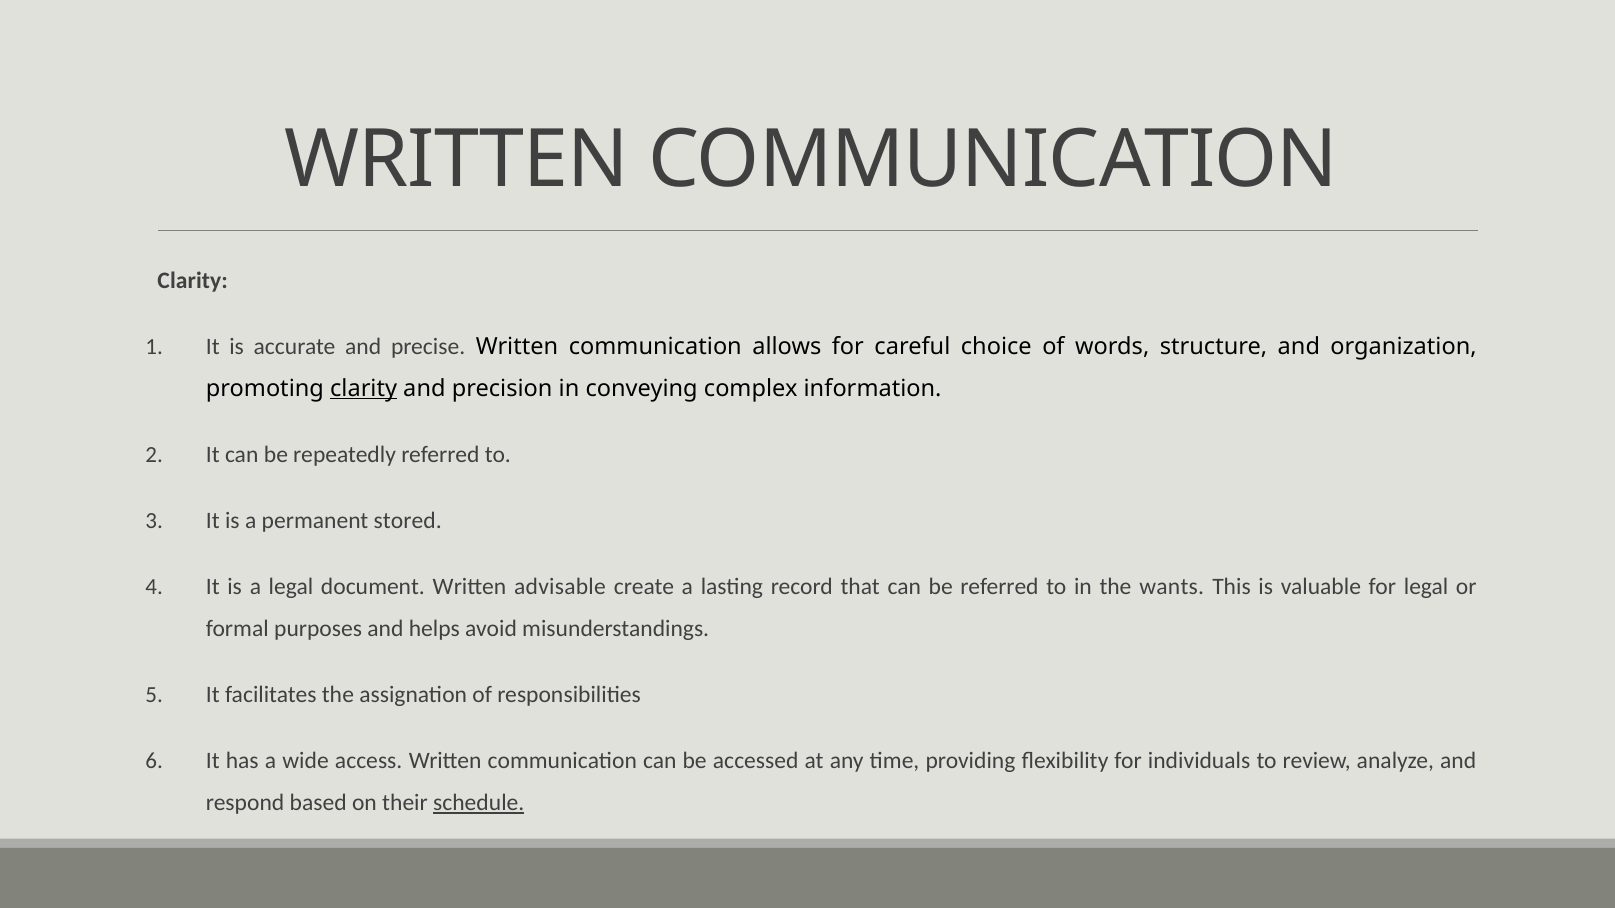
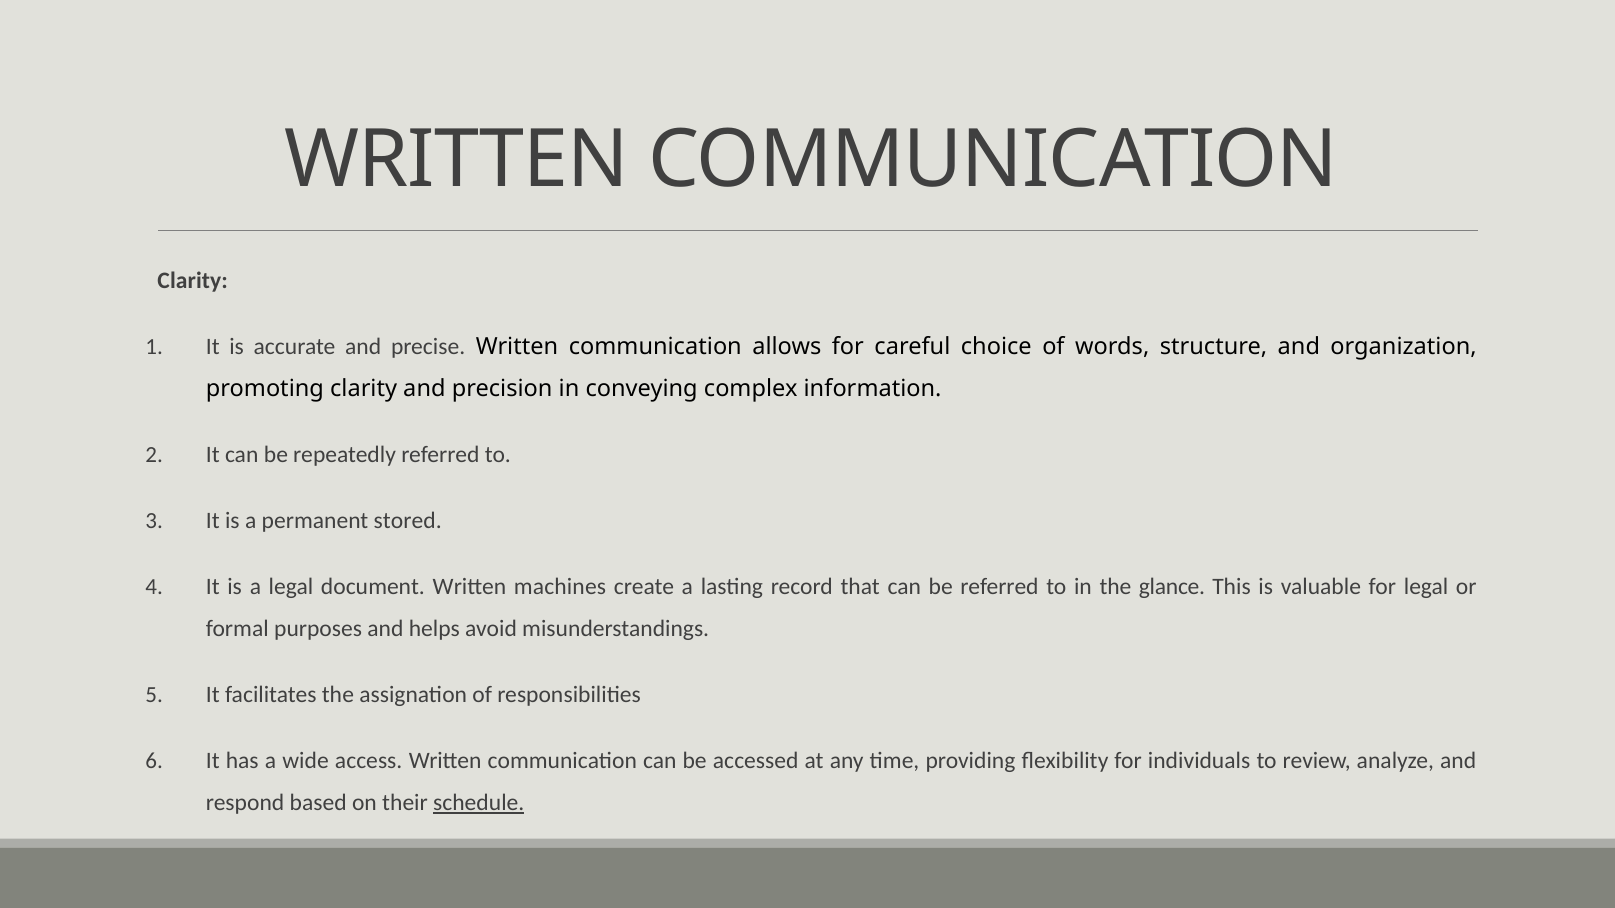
clarity at (364, 389) underline: present -> none
advisable: advisable -> machines
wants: wants -> glance
